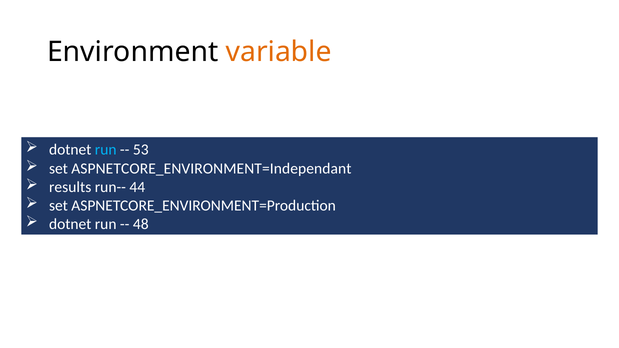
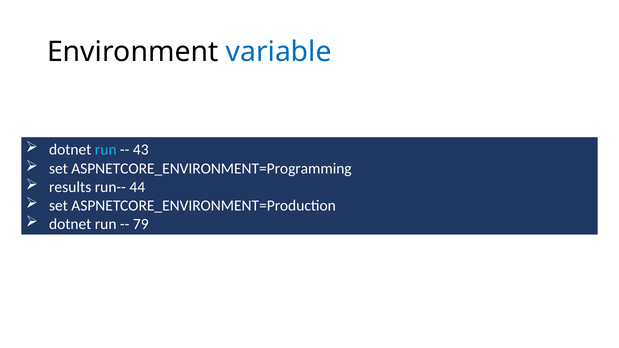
variable colour: orange -> blue
53: 53 -> 43
ASPNETCORE_ENVIRONMENT=Independant: ASPNETCORE_ENVIRONMENT=Independant -> ASPNETCORE_ENVIRONMENT=Programming
48: 48 -> 79
